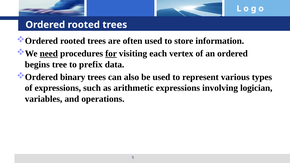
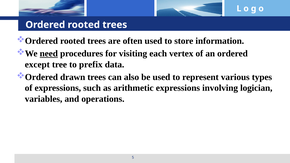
for underline: present -> none
begins: begins -> except
binary: binary -> drawn
